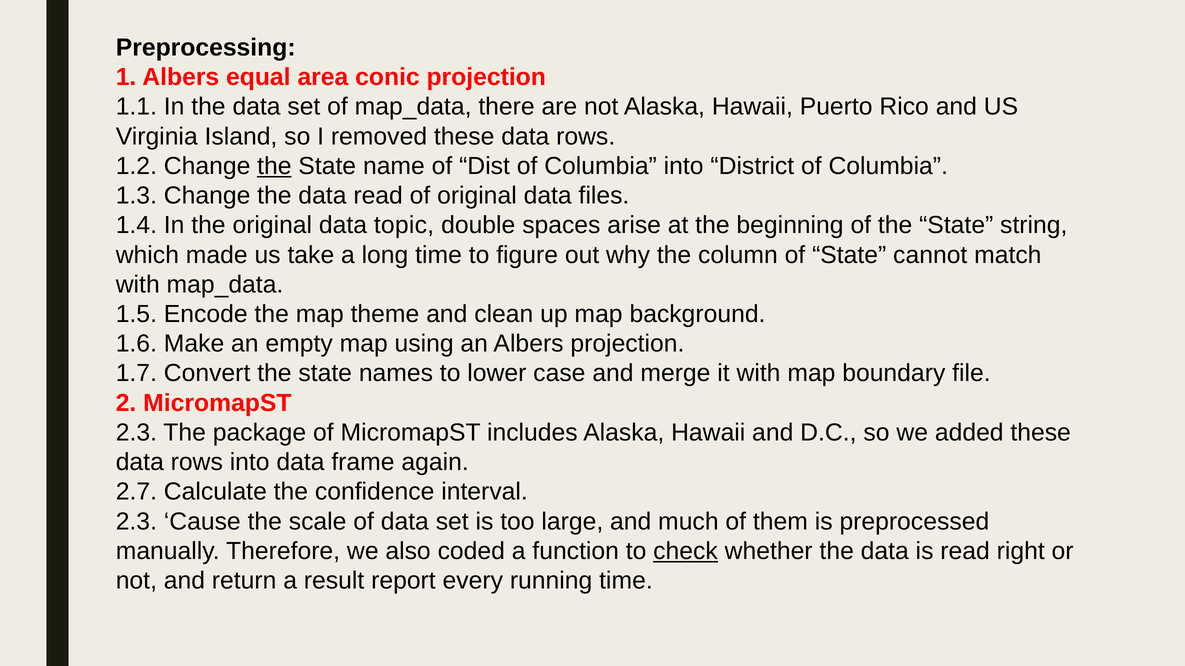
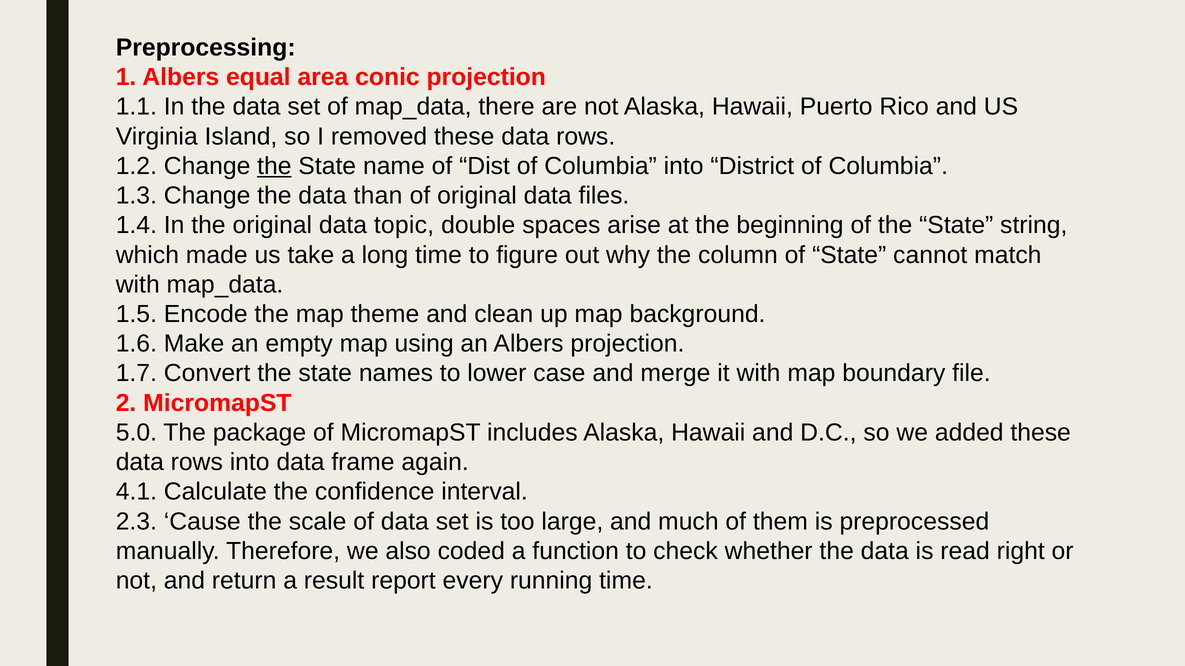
data read: read -> than
2.3 at (136, 433): 2.3 -> 5.0
2.7: 2.7 -> 4.1
check underline: present -> none
